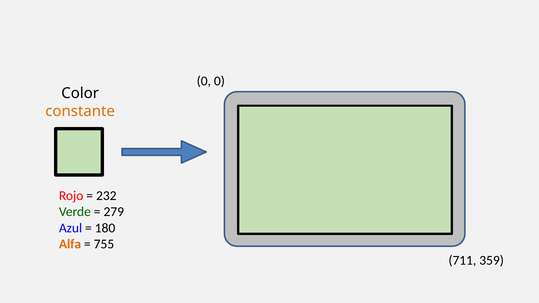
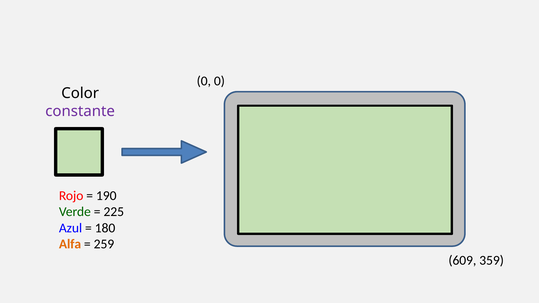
constante colour: orange -> purple
232: 232 -> 190
279: 279 -> 225
755: 755 -> 259
711: 711 -> 609
